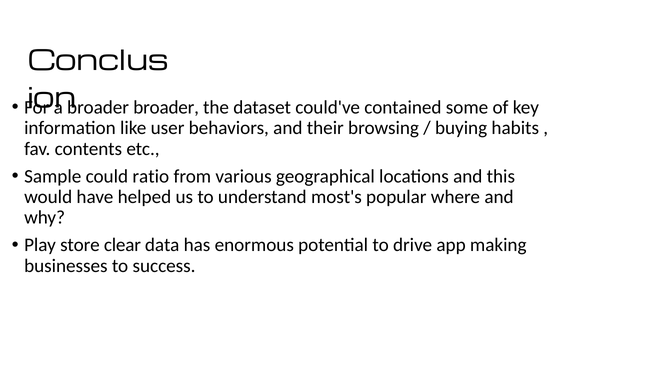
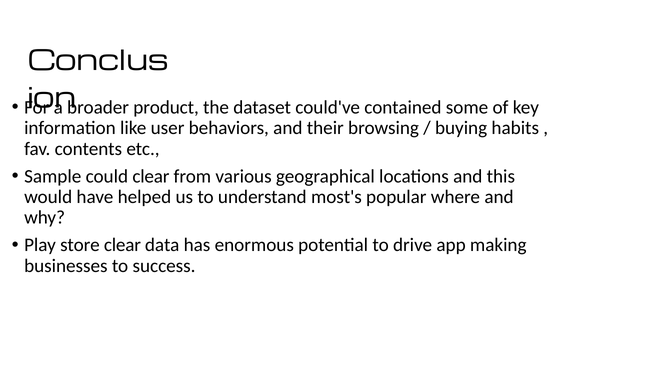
broader broader: broader -> product
could ratio: ratio -> clear
